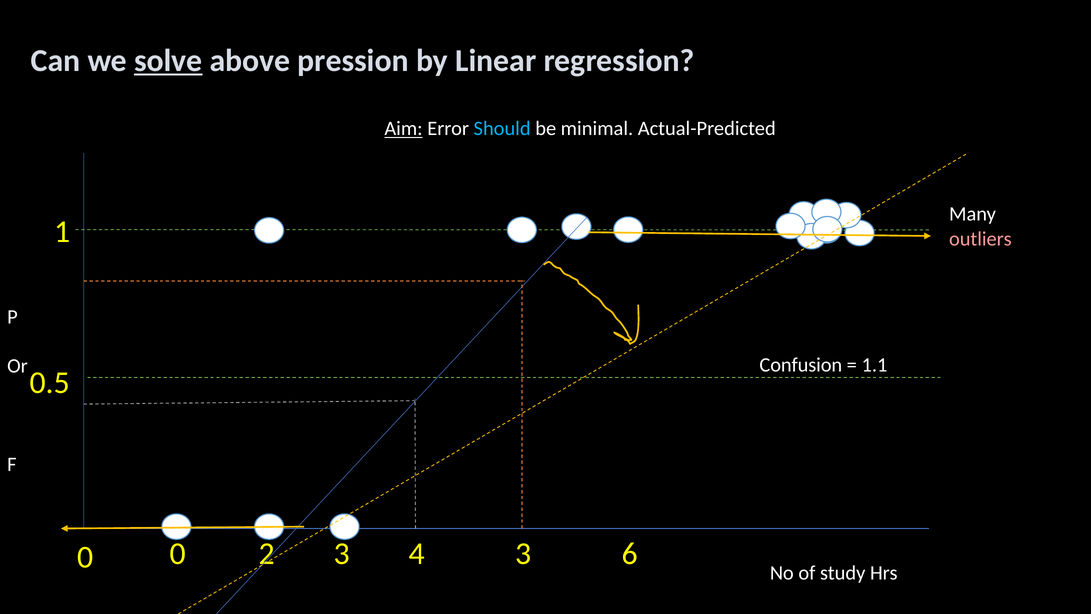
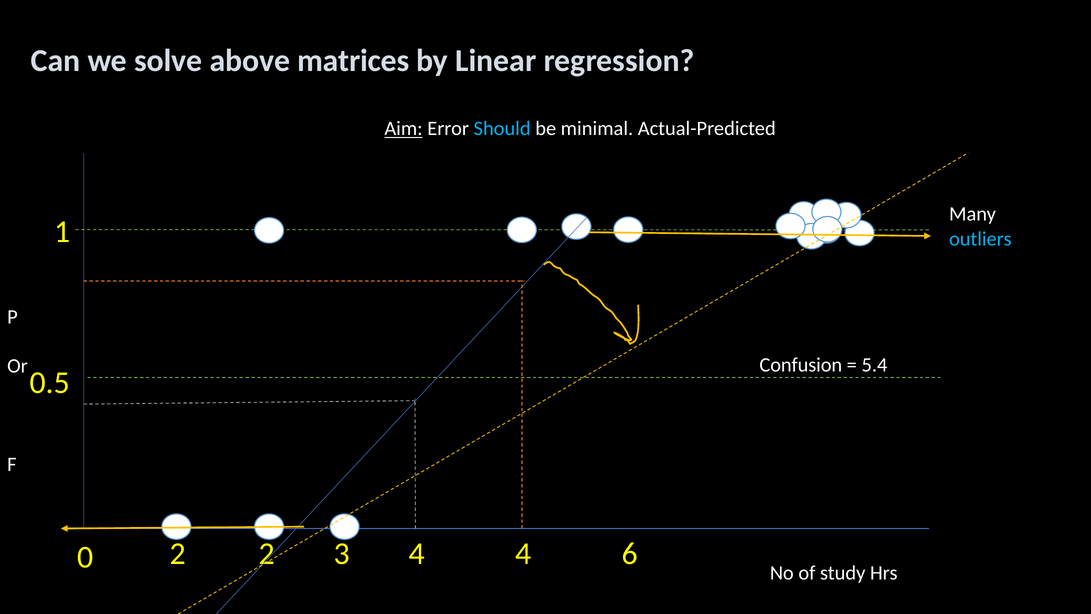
solve underline: present -> none
pression: pression -> matrices
outliers colour: pink -> light blue
1.1: 1.1 -> 5.4
0 0: 0 -> 2
4 3: 3 -> 4
